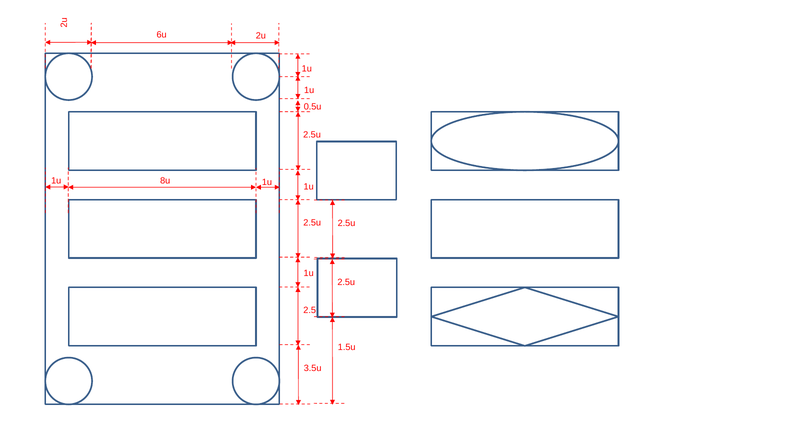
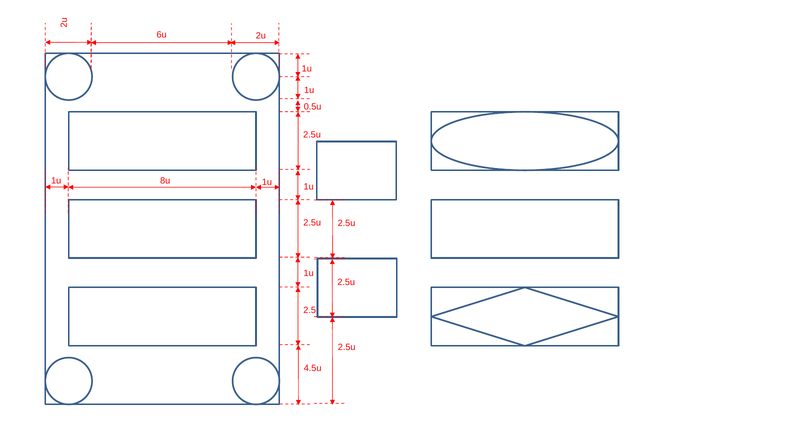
1.5u at (347, 347): 1.5u -> 2.5u
3.5u: 3.5u -> 4.5u
